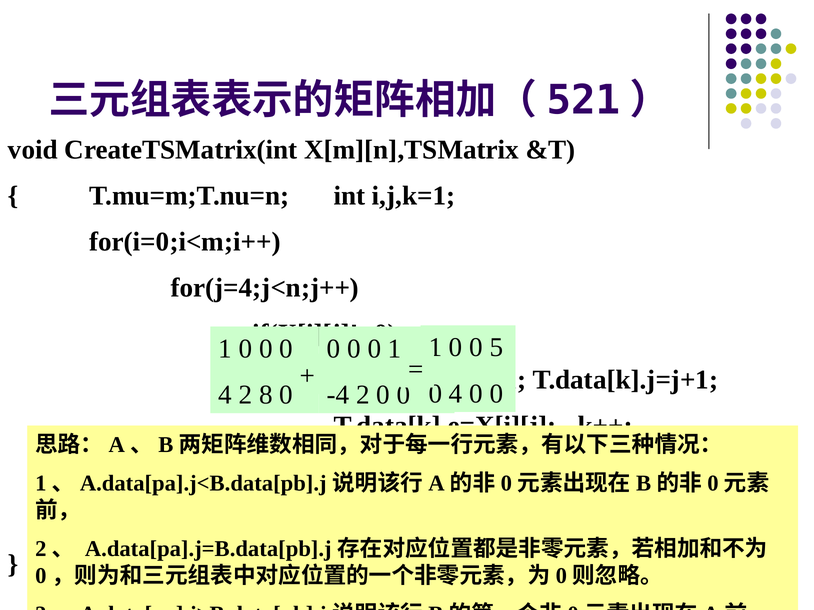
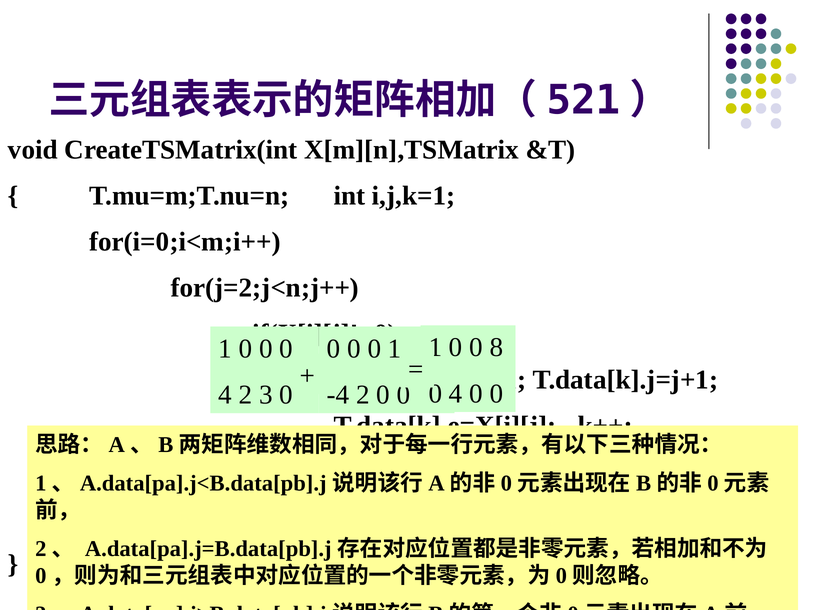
for(j=4;j<n;j++: for(j=4;j<n;j++ -> for(j=2;j<n;j++
5: 5 -> 8
8: 8 -> 3
